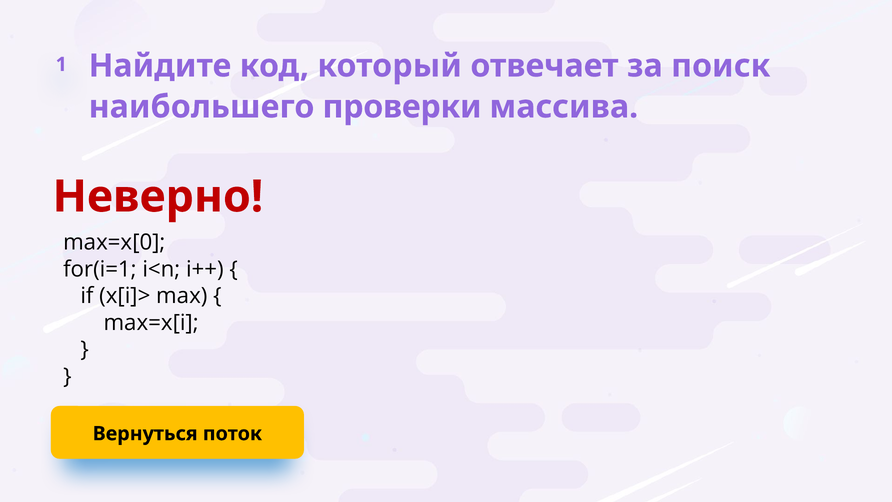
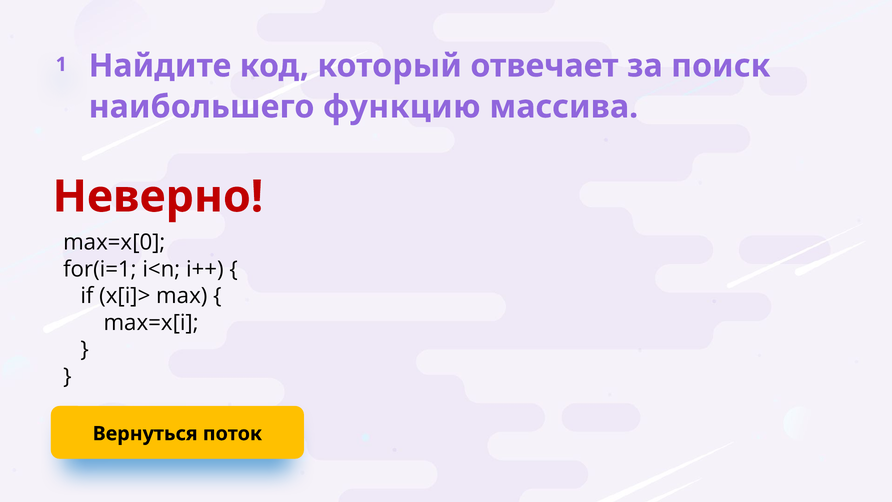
проверки: проверки -> функцию
